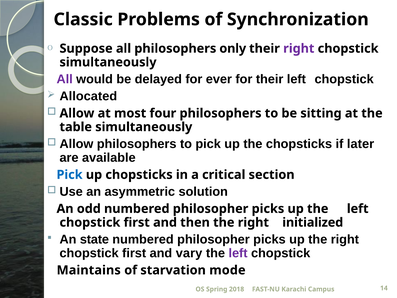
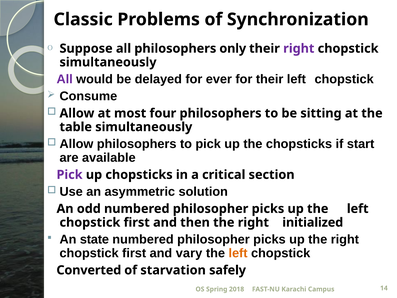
Allocated: Allocated -> Consume
later: later -> start
Pick at (70, 175) colour: blue -> purple
left at (238, 253) colour: purple -> orange
Maintains: Maintains -> Converted
mode: mode -> safely
